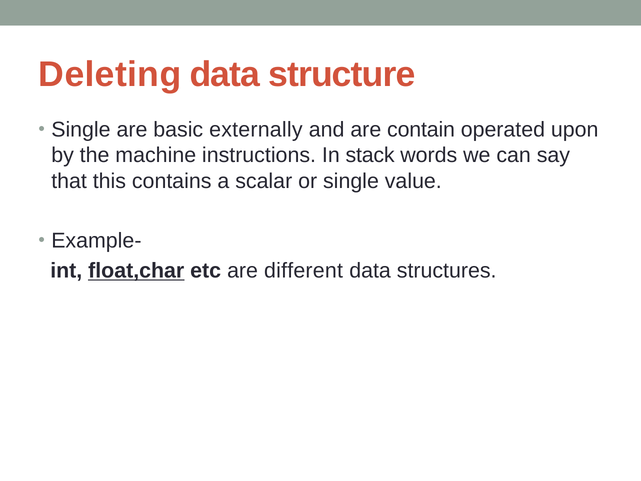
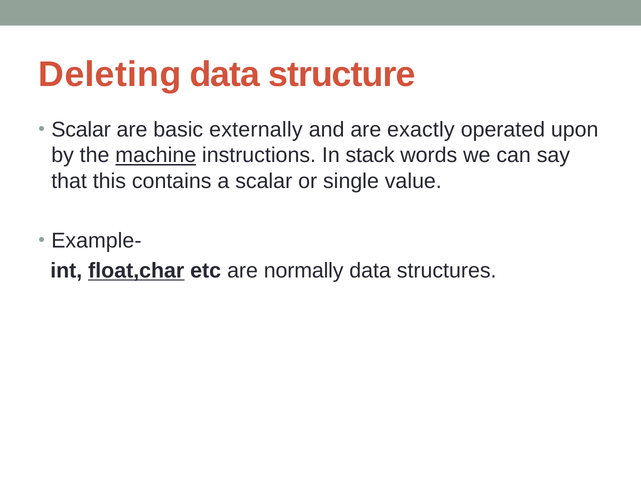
Single at (81, 130): Single -> Scalar
contain: contain -> exactly
machine underline: none -> present
different: different -> normally
